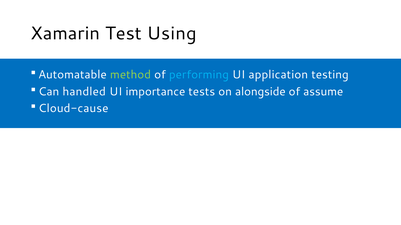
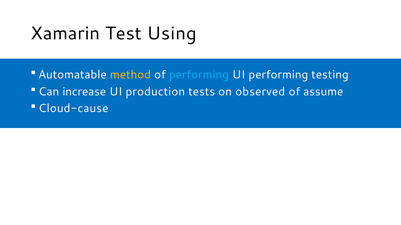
method colour: light green -> yellow
UI application: application -> performing
handled: handled -> increase
importance: importance -> production
alongside: alongside -> observed
